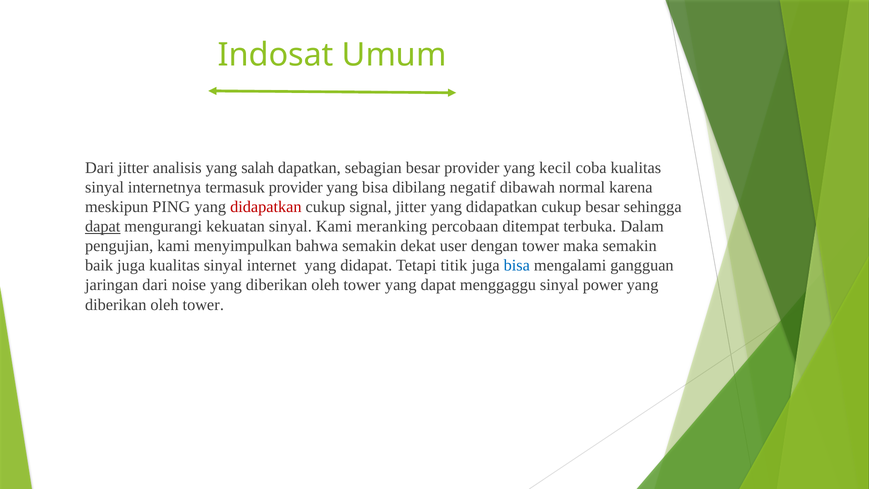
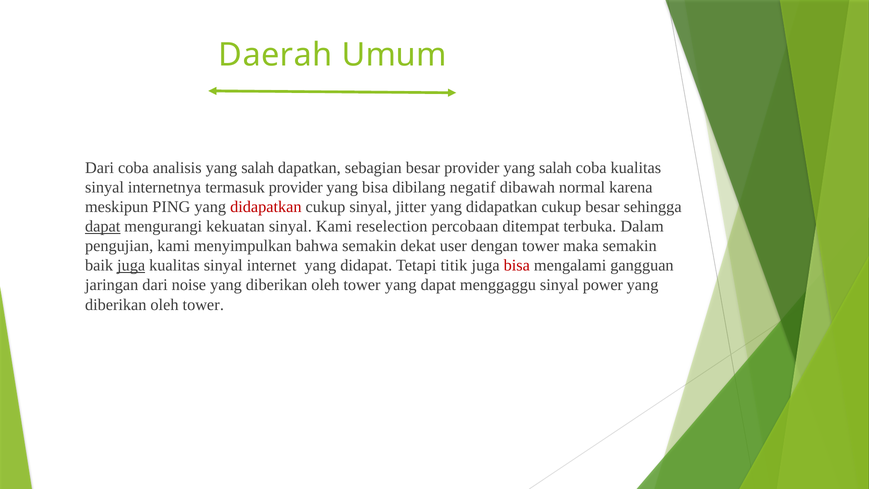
Indosat: Indosat -> Daerah
Dari jitter: jitter -> coba
provider yang kecil: kecil -> salah
cukup signal: signal -> sinyal
meranking: meranking -> reselection
juga at (131, 265) underline: none -> present
bisa at (517, 265) colour: blue -> red
